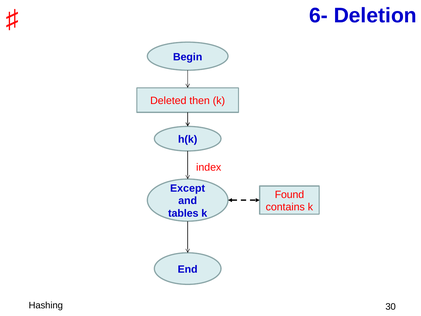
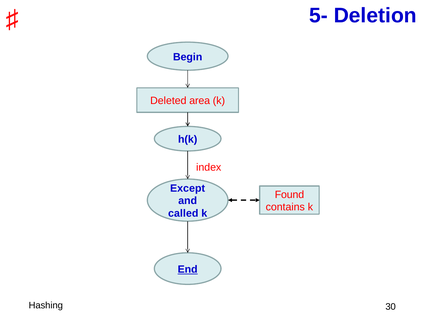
6-: 6- -> 5-
then: then -> area
tables: tables -> called
End underline: none -> present
